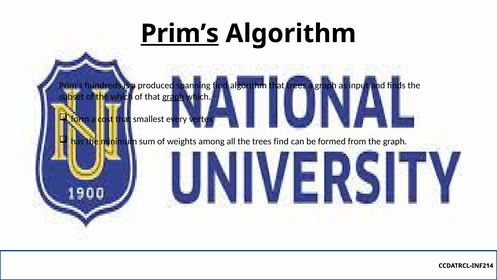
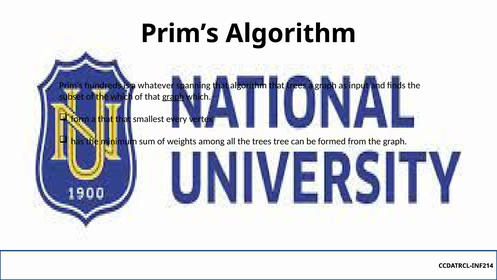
Prim’s underline: present -> none
produced: produced -> whatever
spanning find: find -> that
a cost: cost -> that
trees find: find -> tree
